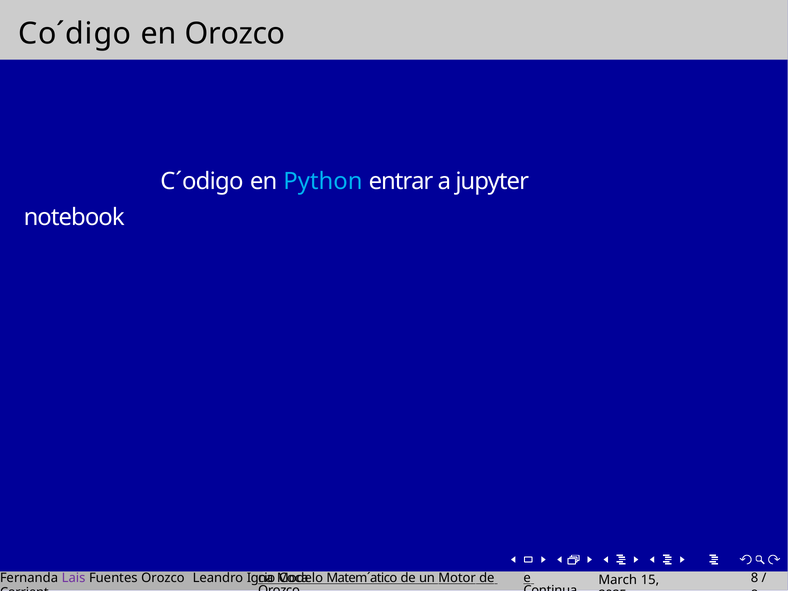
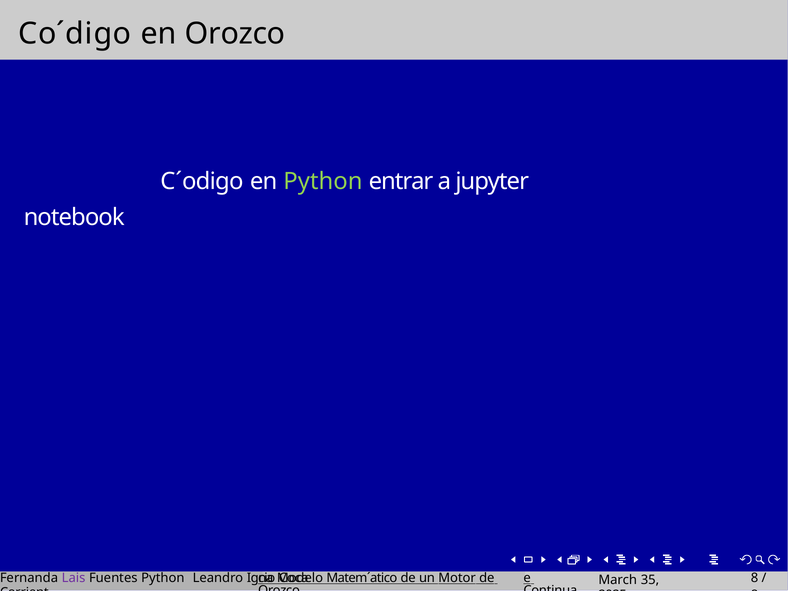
Python at (323, 182) colour: light blue -> light green
Fuentes Orozco: Orozco -> Python
15: 15 -> 35
